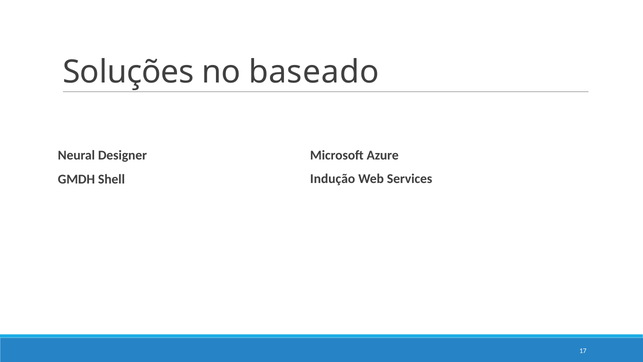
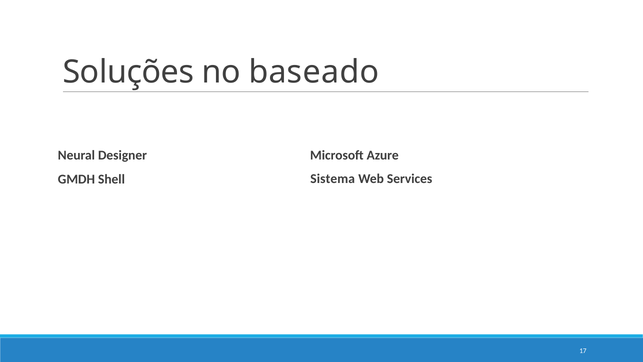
Indução: Indução -> Sistema
